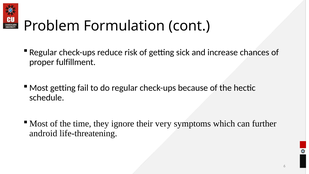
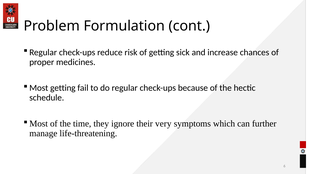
fulfillment: fulfillment -> medicines
android: android -> manage
